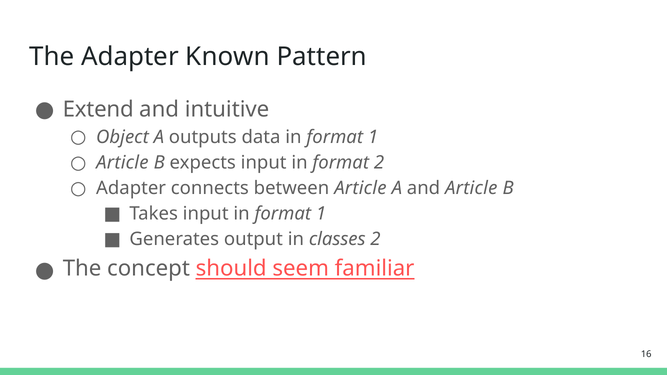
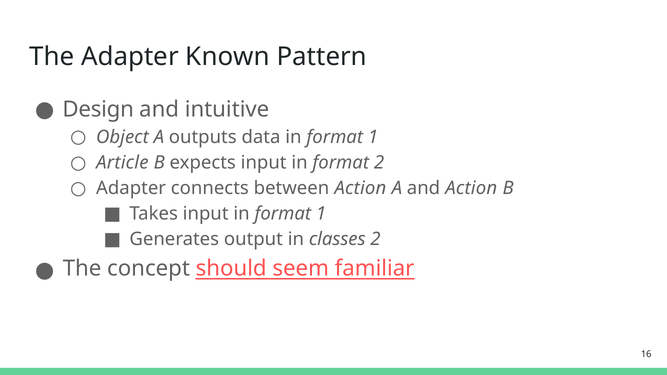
Extend: Extend -> Design
between Article: Article -> Action
and Article: Article -> Action
